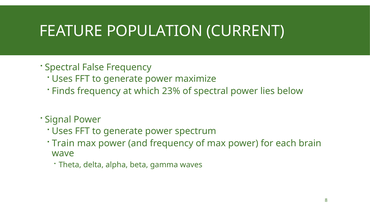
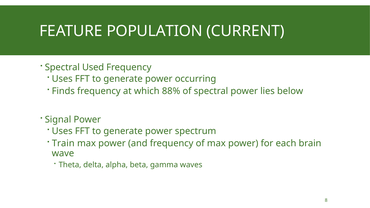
False: False -> Used
maximize: maximize -> occurring
23%: 23% -> 88%
